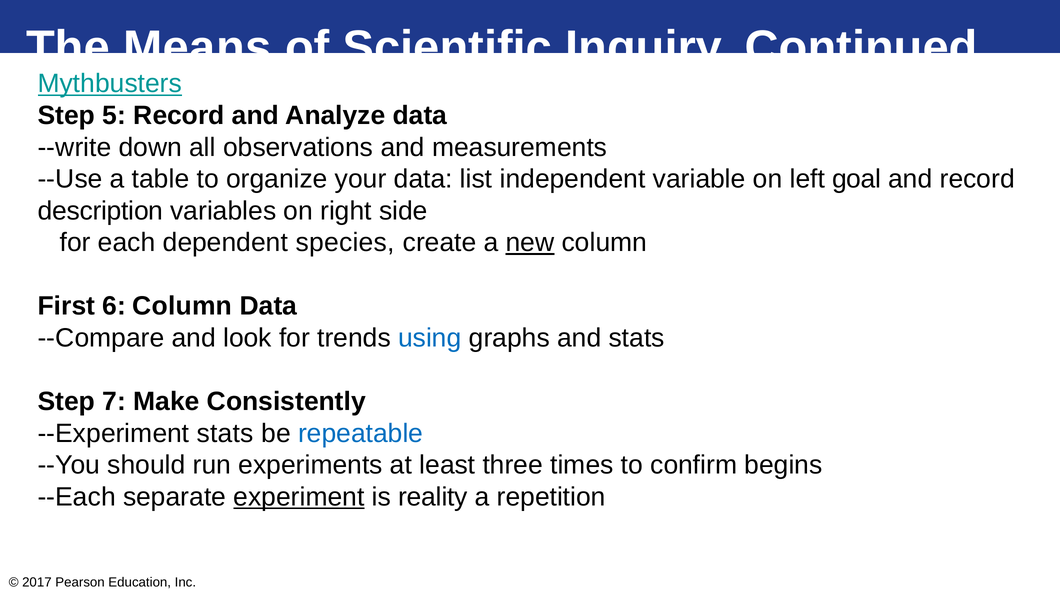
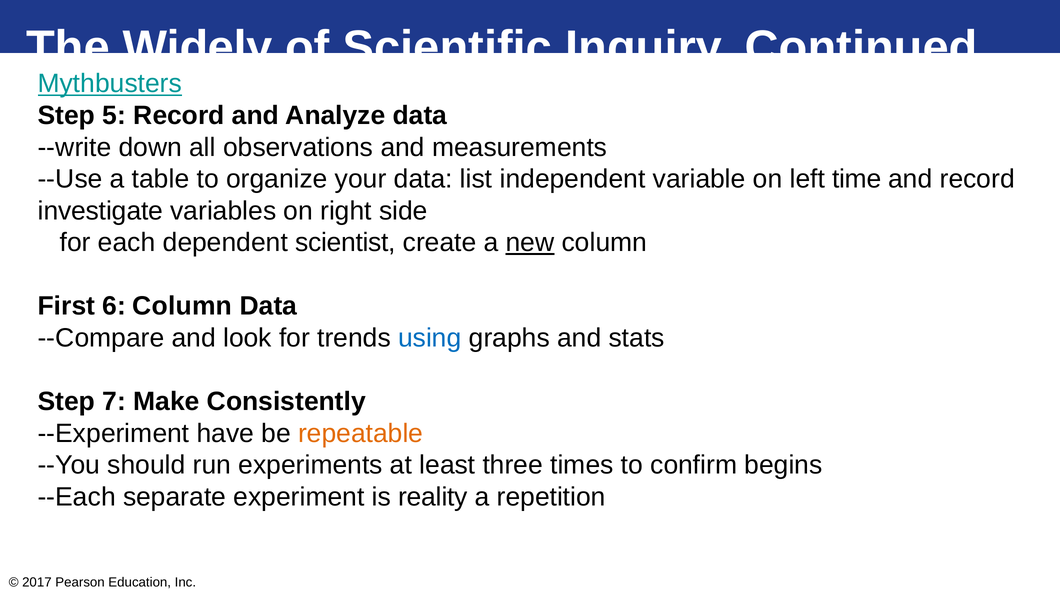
Means: Means -> Widely
goal: goal -> time
description: description -> investigate
species: species -> scientist
--Experiment stats: stats -> have
repeatable colour: blue -> orange
experiment underline: present -> none
